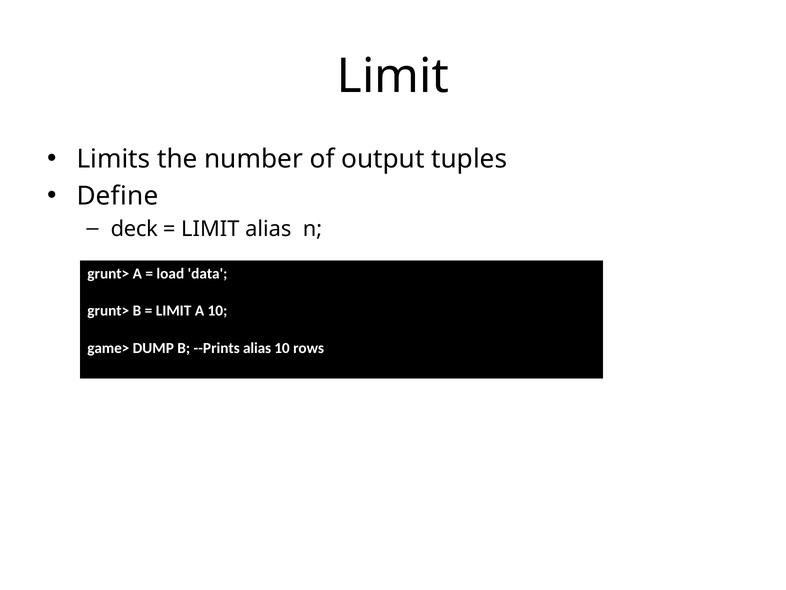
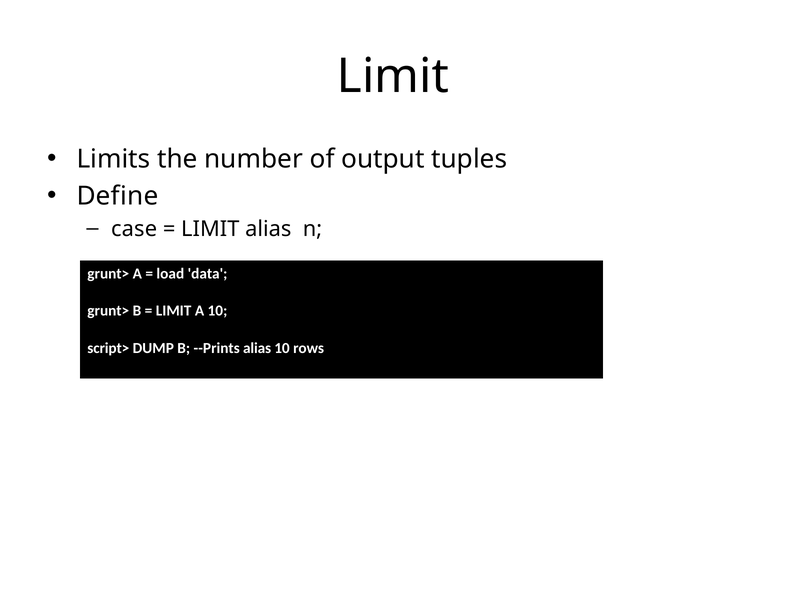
deck: deck -> case
game>: game> -> script>
